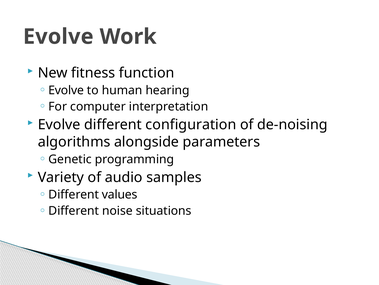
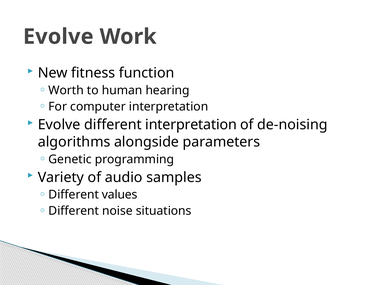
Evolve at (66, 90): Evolve -> Worth
different configuration: configuration -> interpretation
